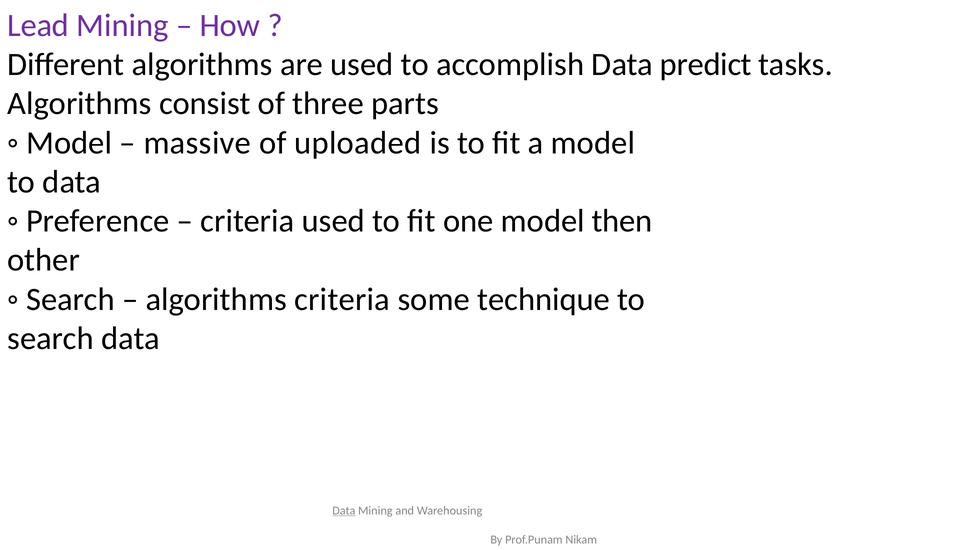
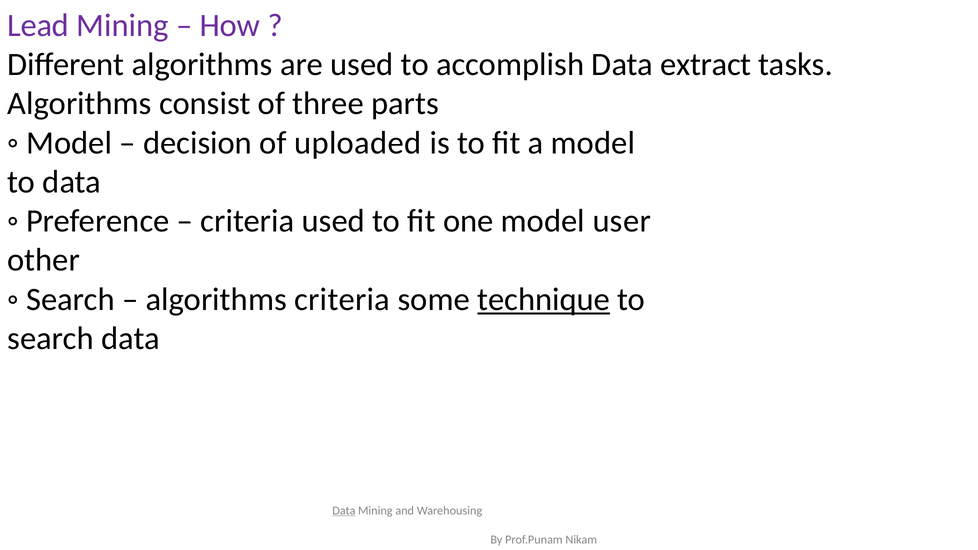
predict: predict -> extract
massive: massive -> decision
then: then -> user
technique underline: none -> present
